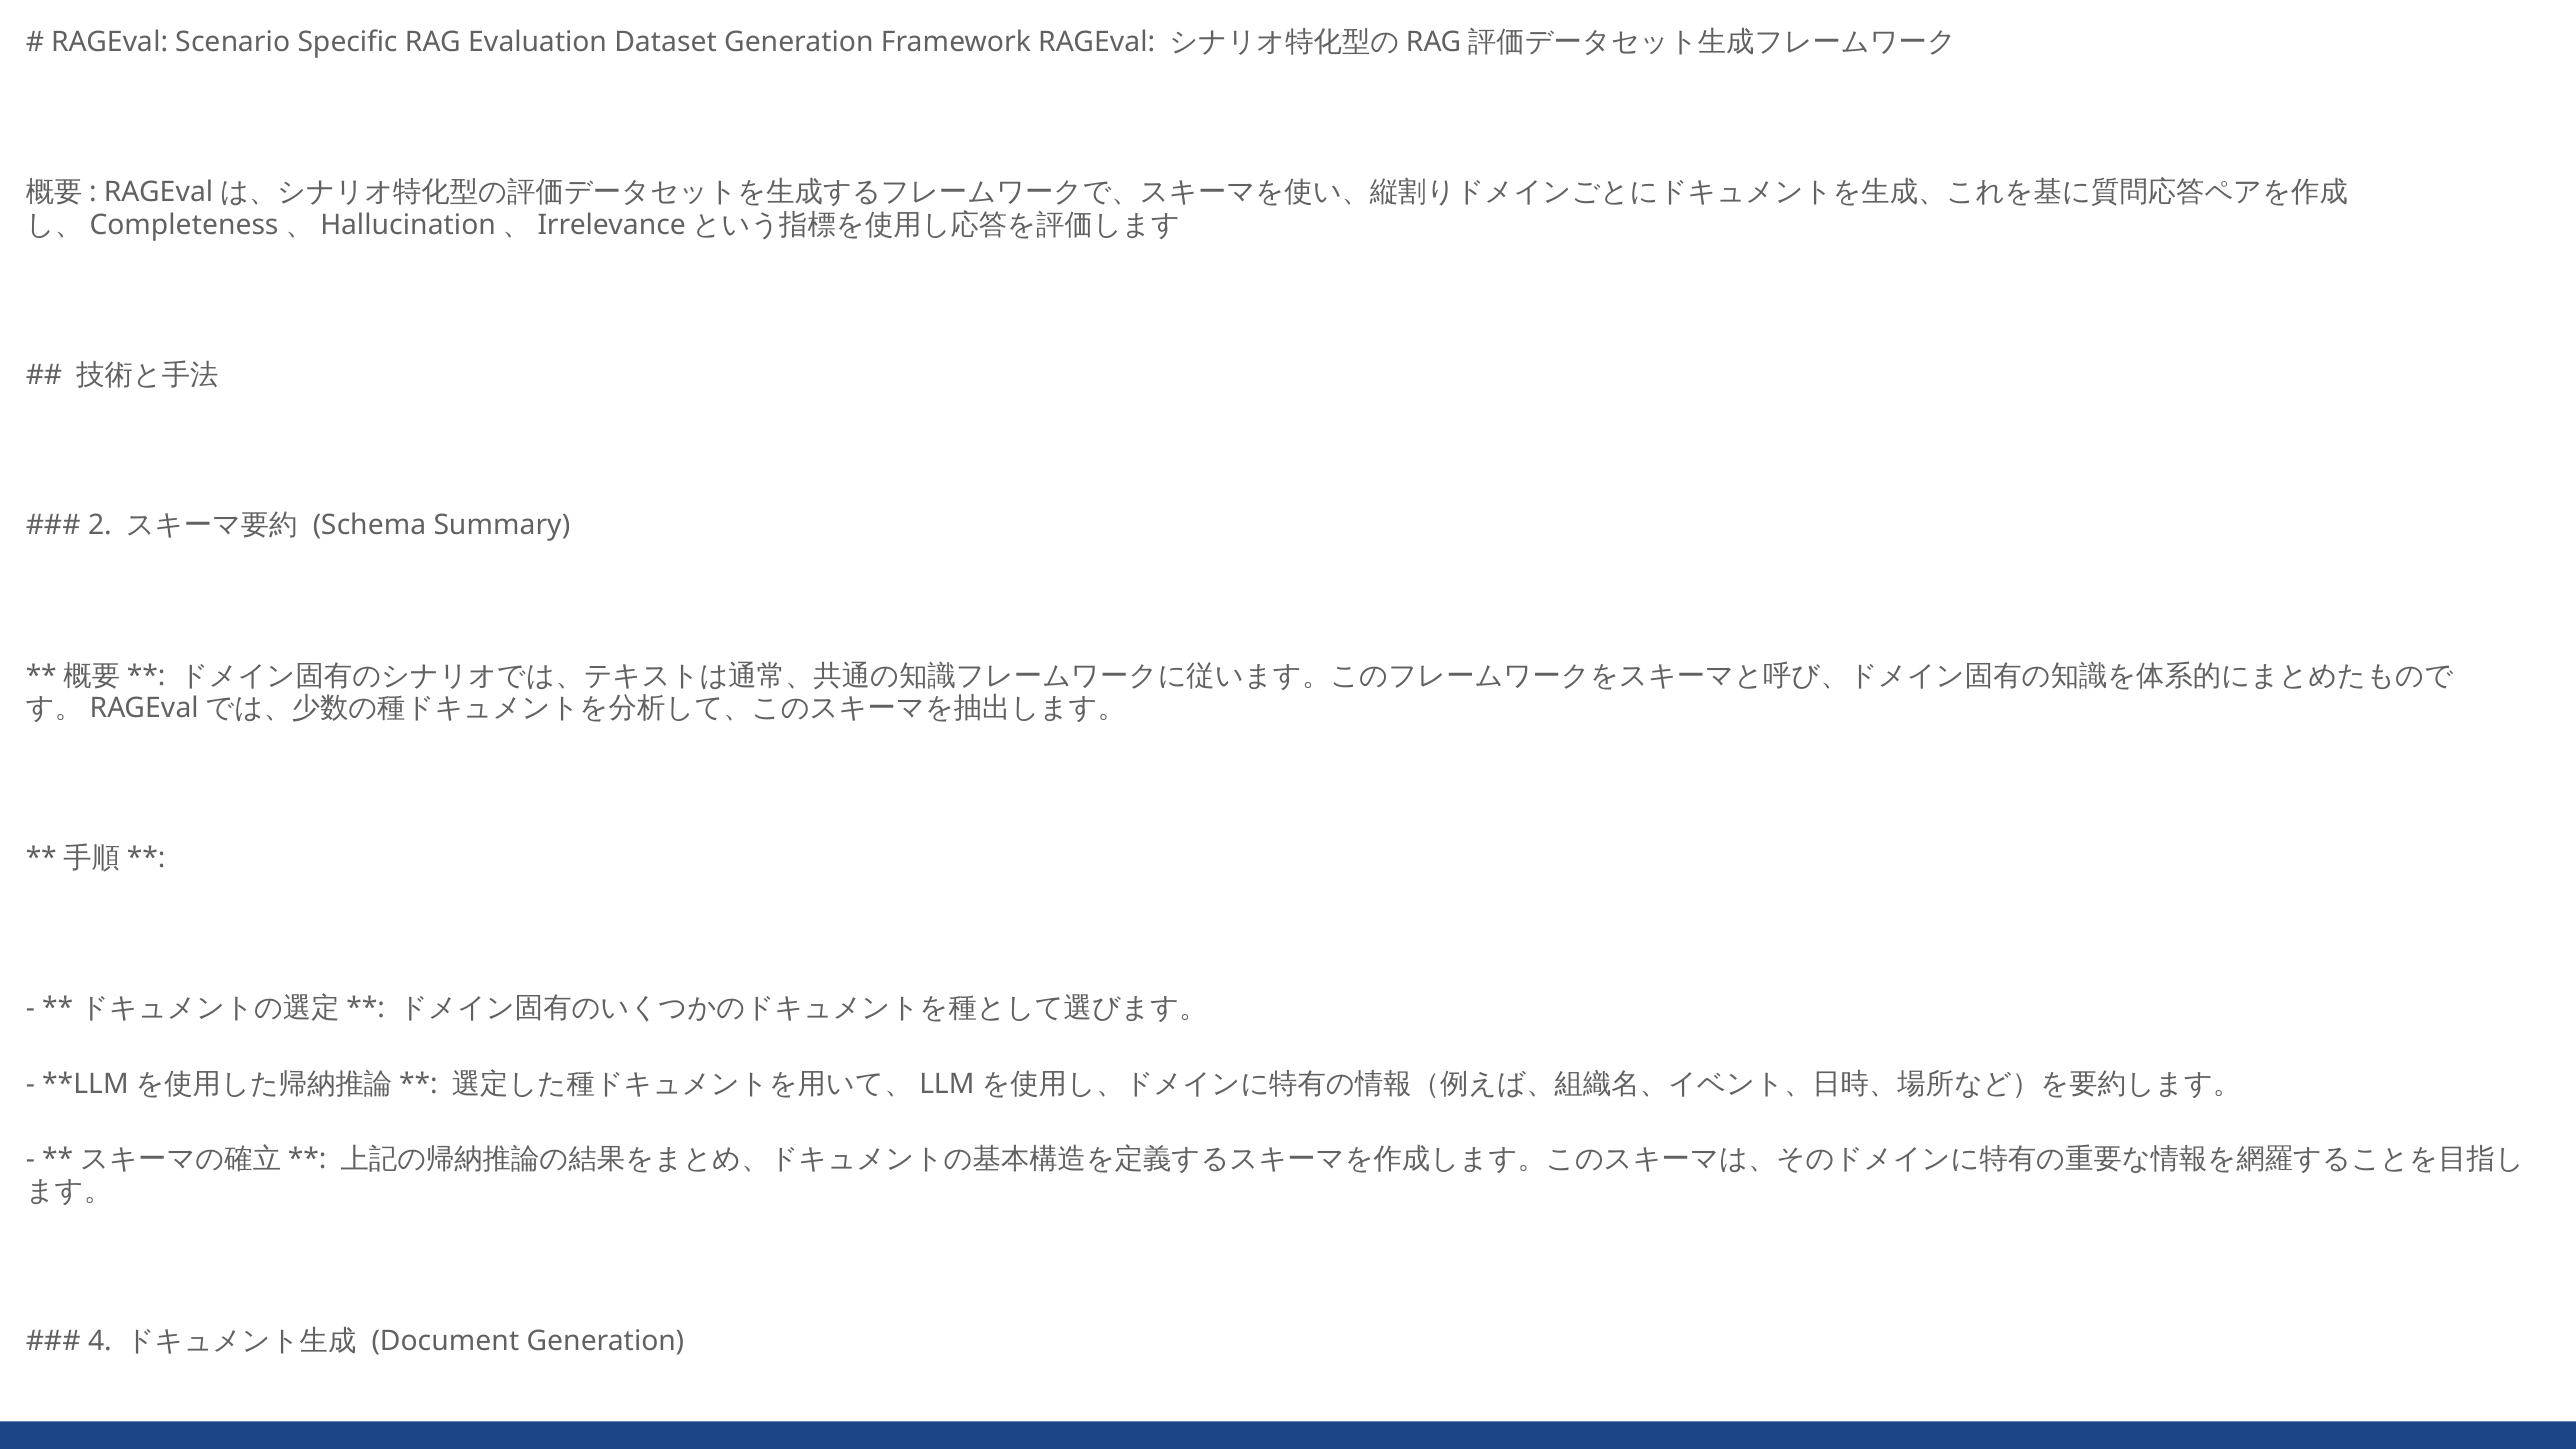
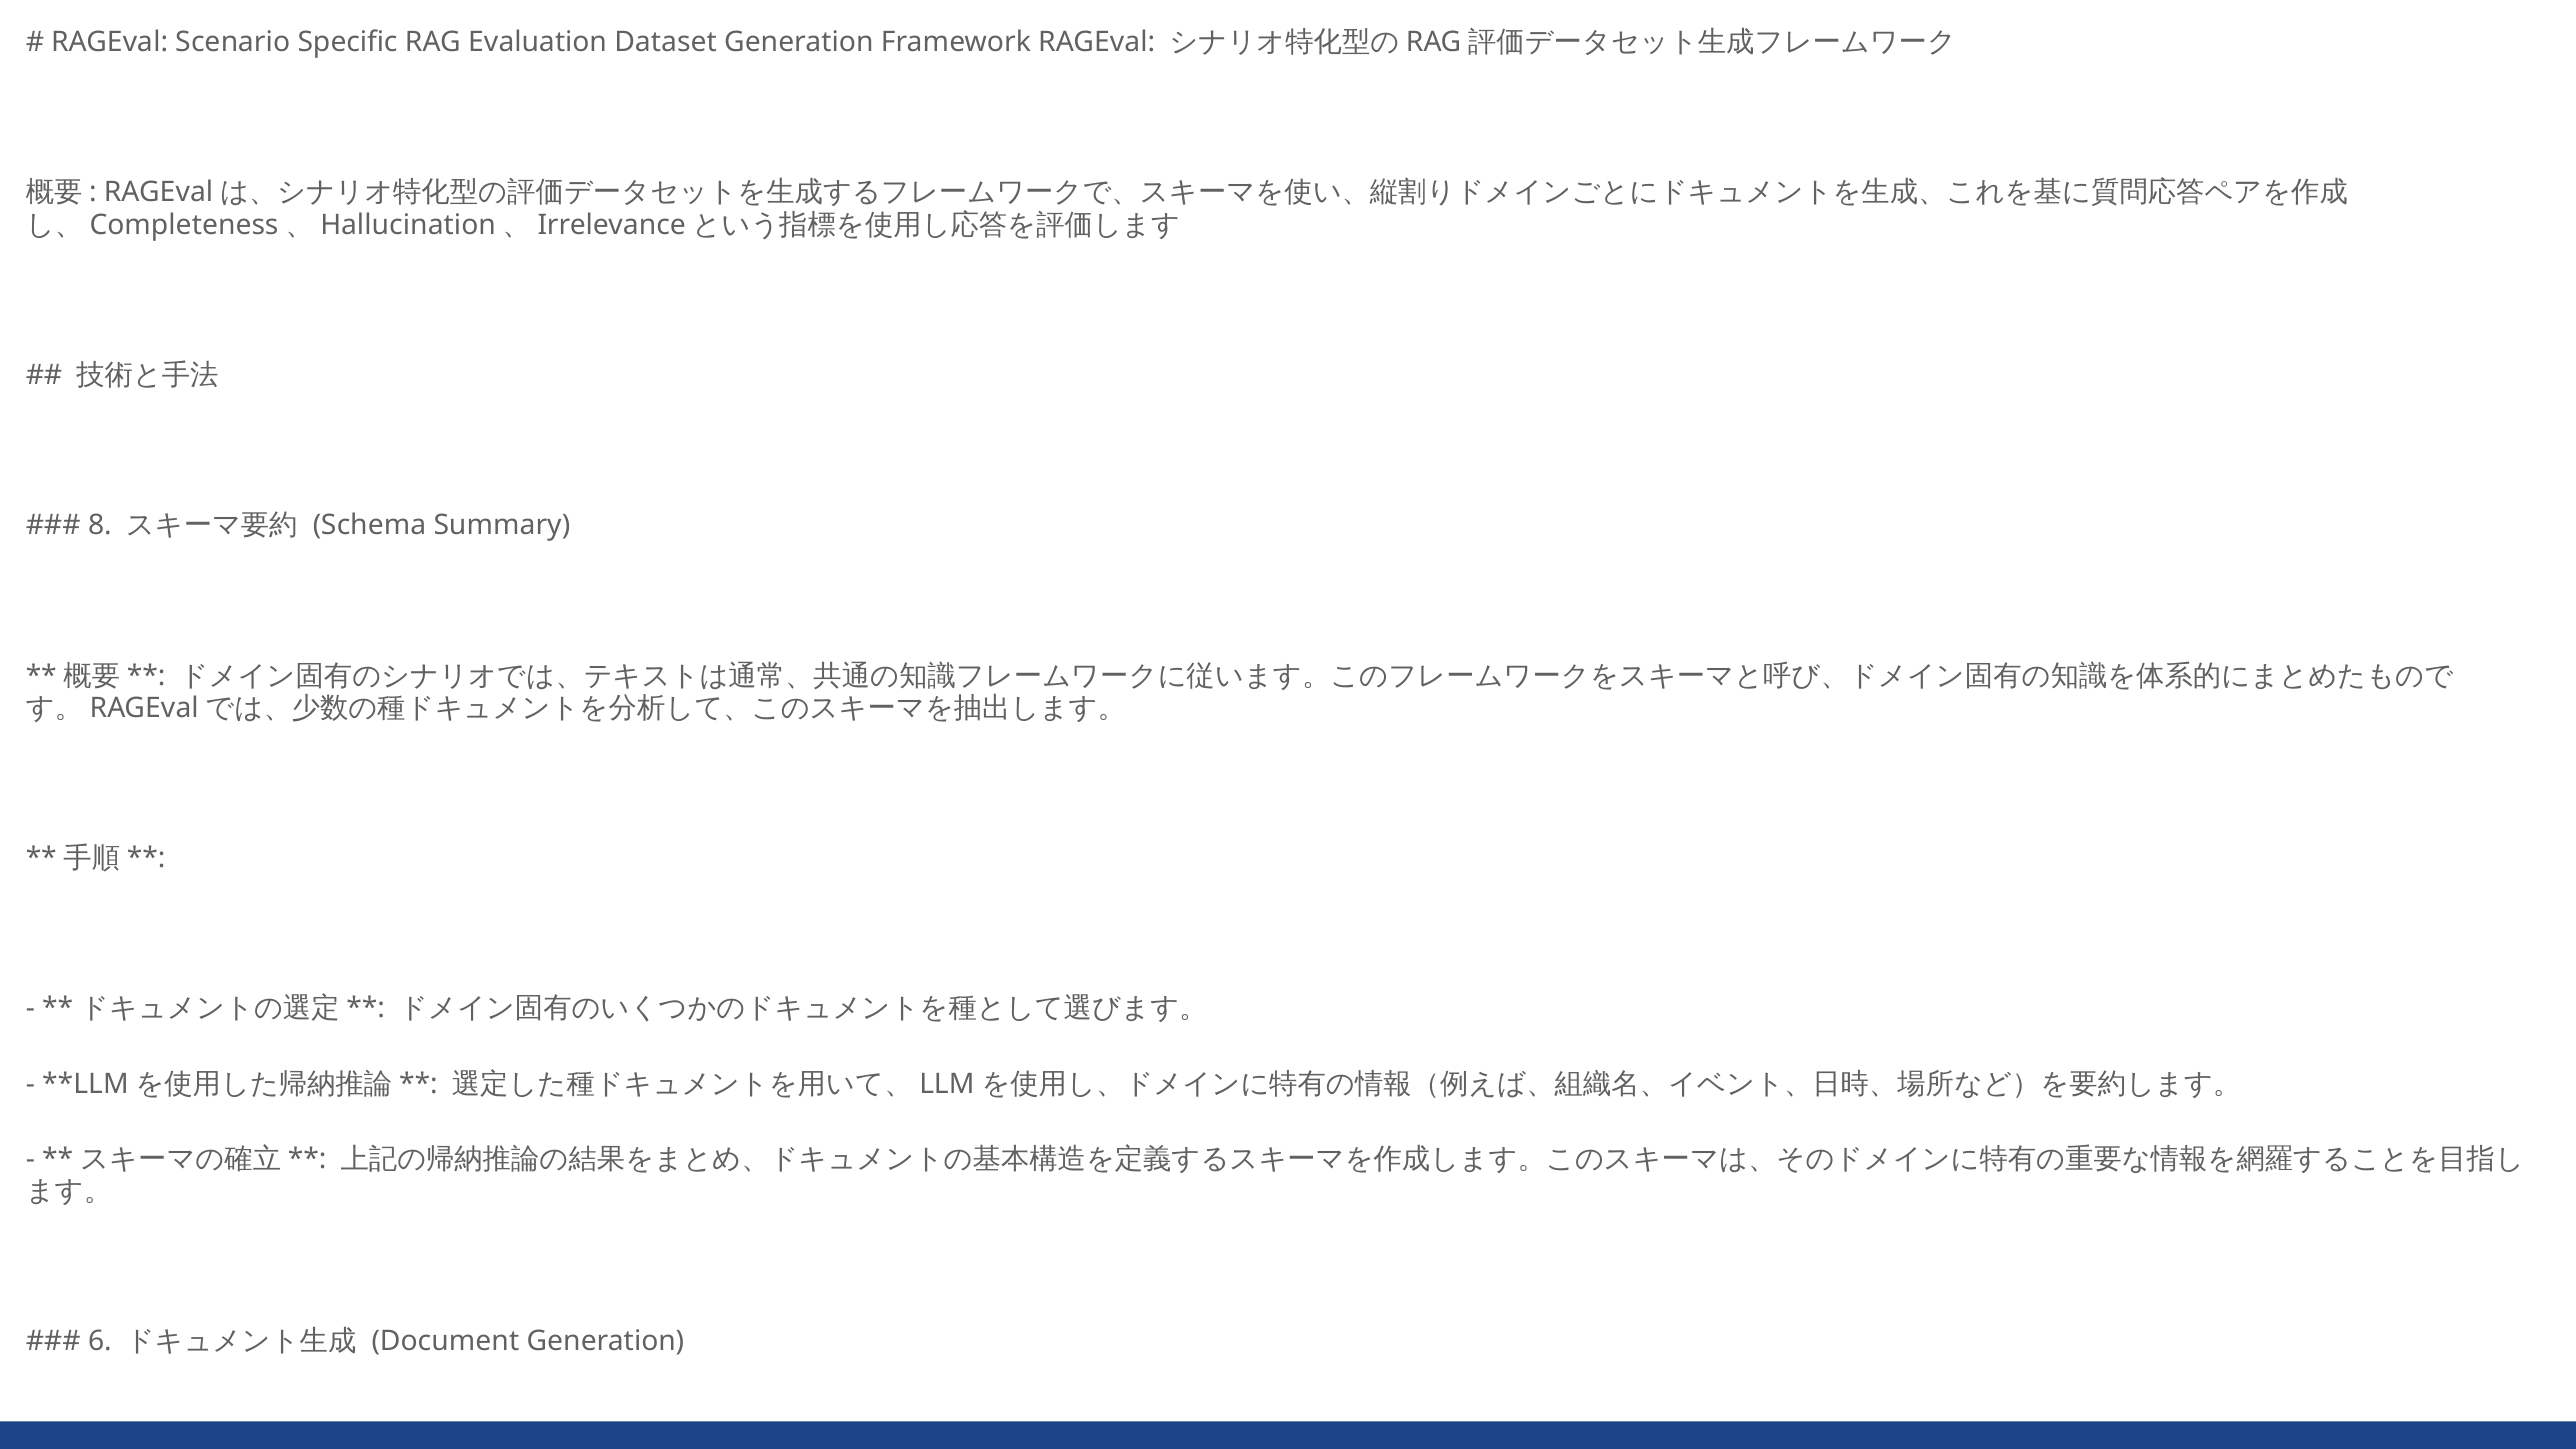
2 at (100, 525): 2 -> 8
4 at (100, 1341): 4 -> 6
